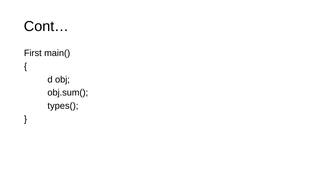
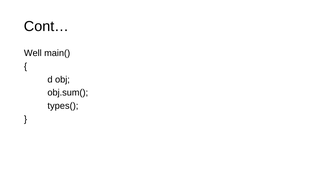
First: First -> Well
